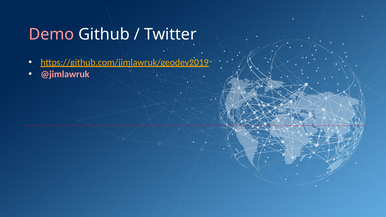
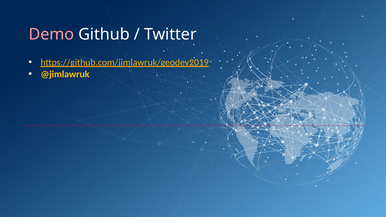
@jimlawruk colour: pink -> yellow
